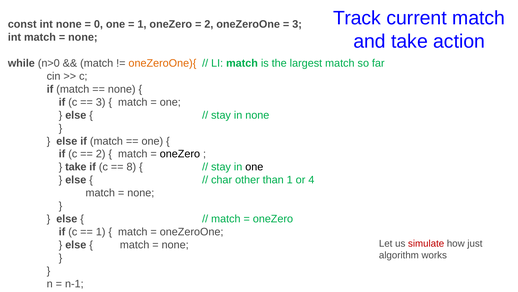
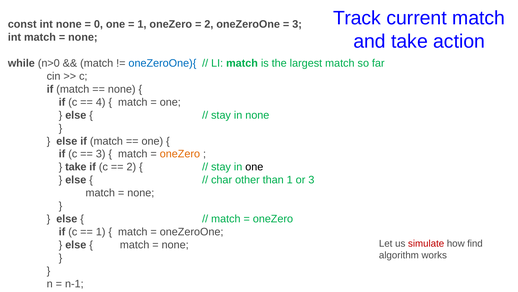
oneZeroOne){ colour: orange -> blue
3 at (101, 102): 3 -> 4
2 at (101, 154): 2 -> 3
oneZero at (180, 154) colour: black -> orange
8 at (131, 167): 8 -> 2
or 4: 4 -> 3
just: just -> find
